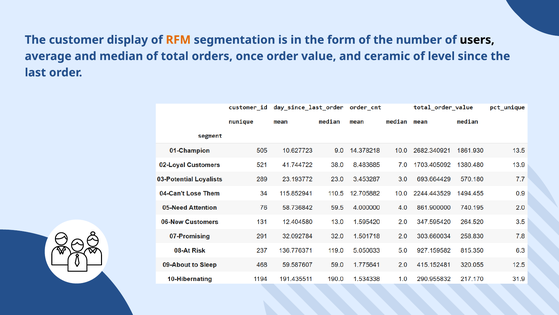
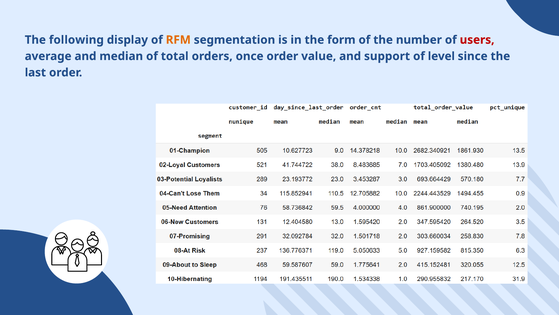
customer: customer -> following
users colour: black -> red
ceramic: ceramic -> support
